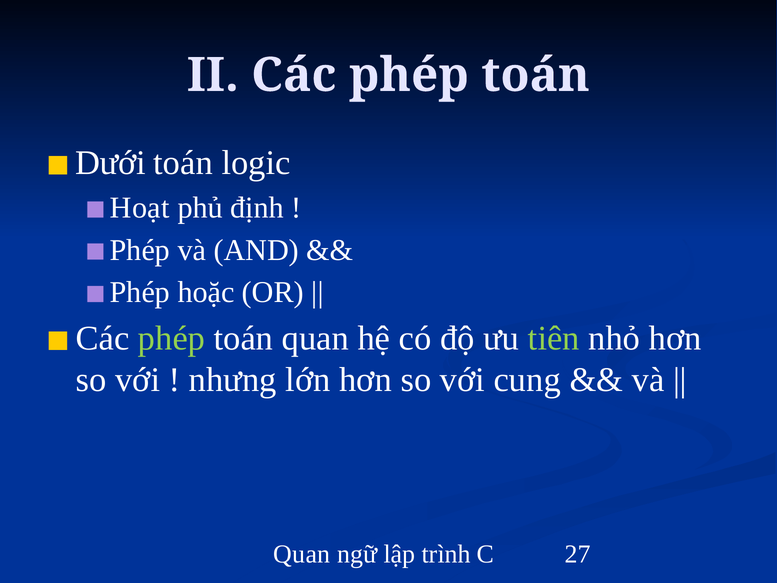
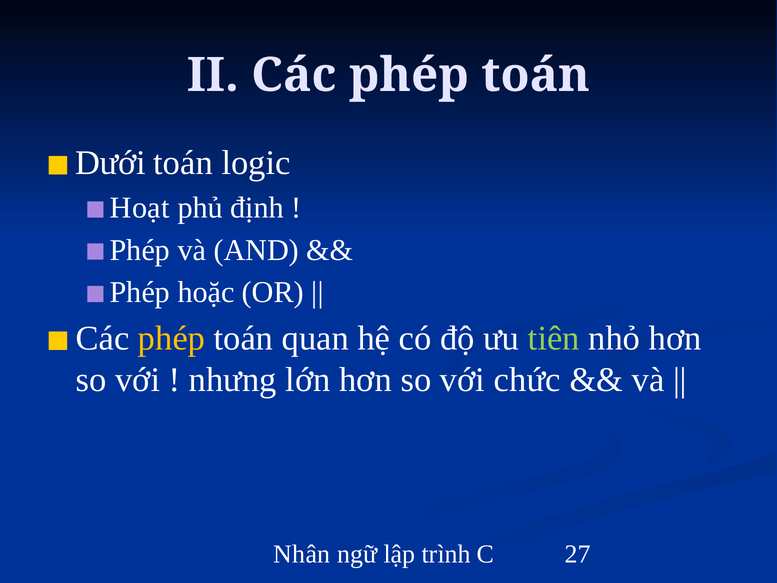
phép at (172, 338) colour: light green -> yellow
cung: cung -> chức
Quan at (302, 554): Quan -> Nhân
